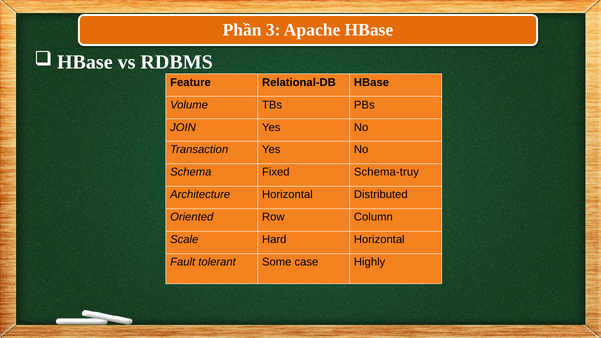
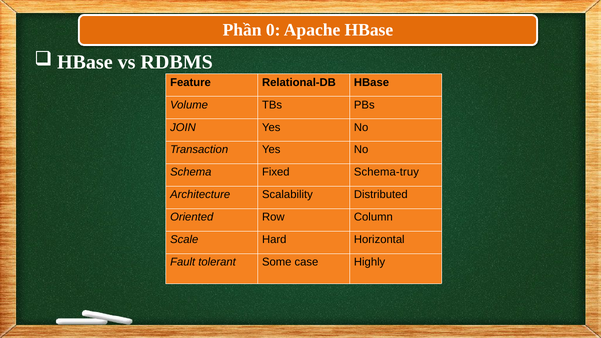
3: 3 -> 0
Architecture Horizontal: Horizontal -> Scalability
